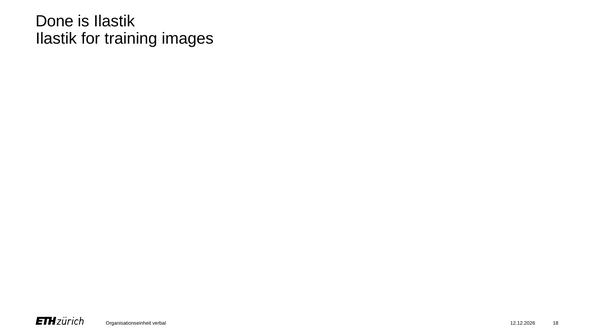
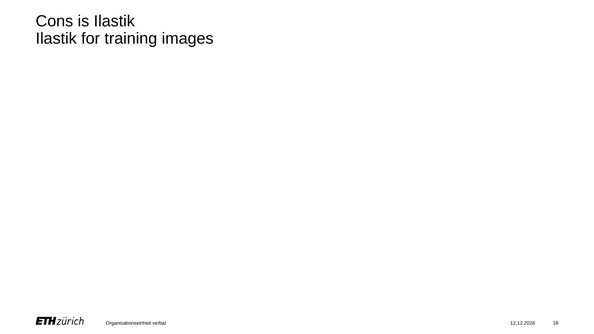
Done: Done -> Cons
